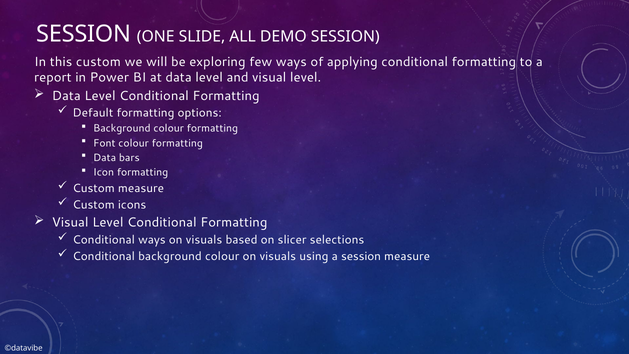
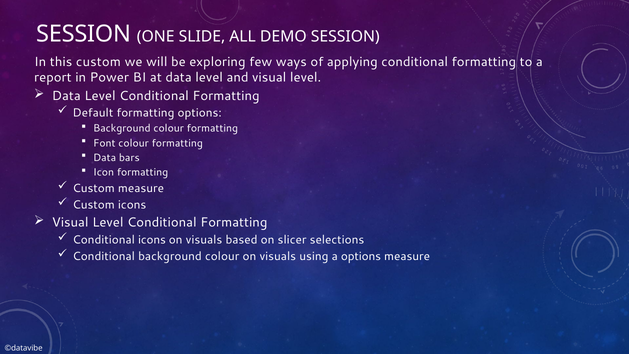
Conditional ways: ways -> icons
a session: session -> options
